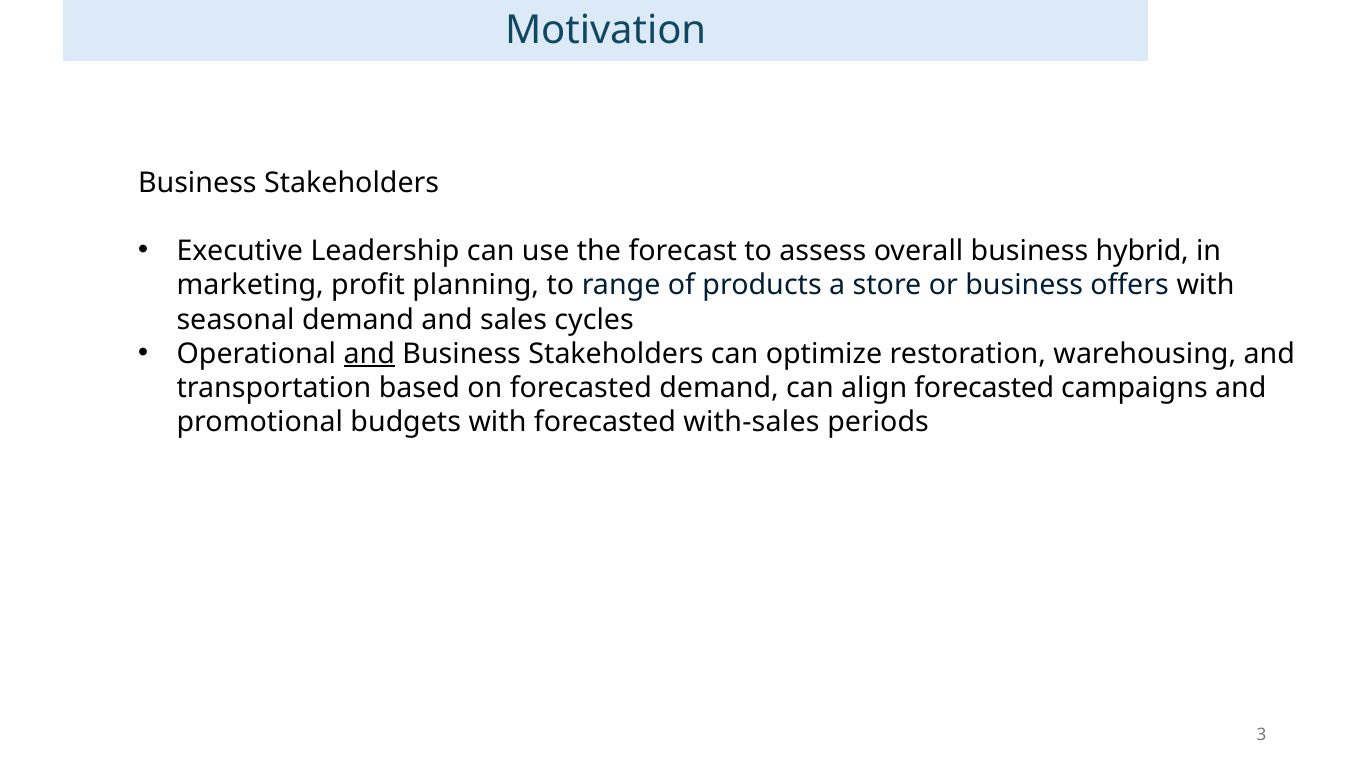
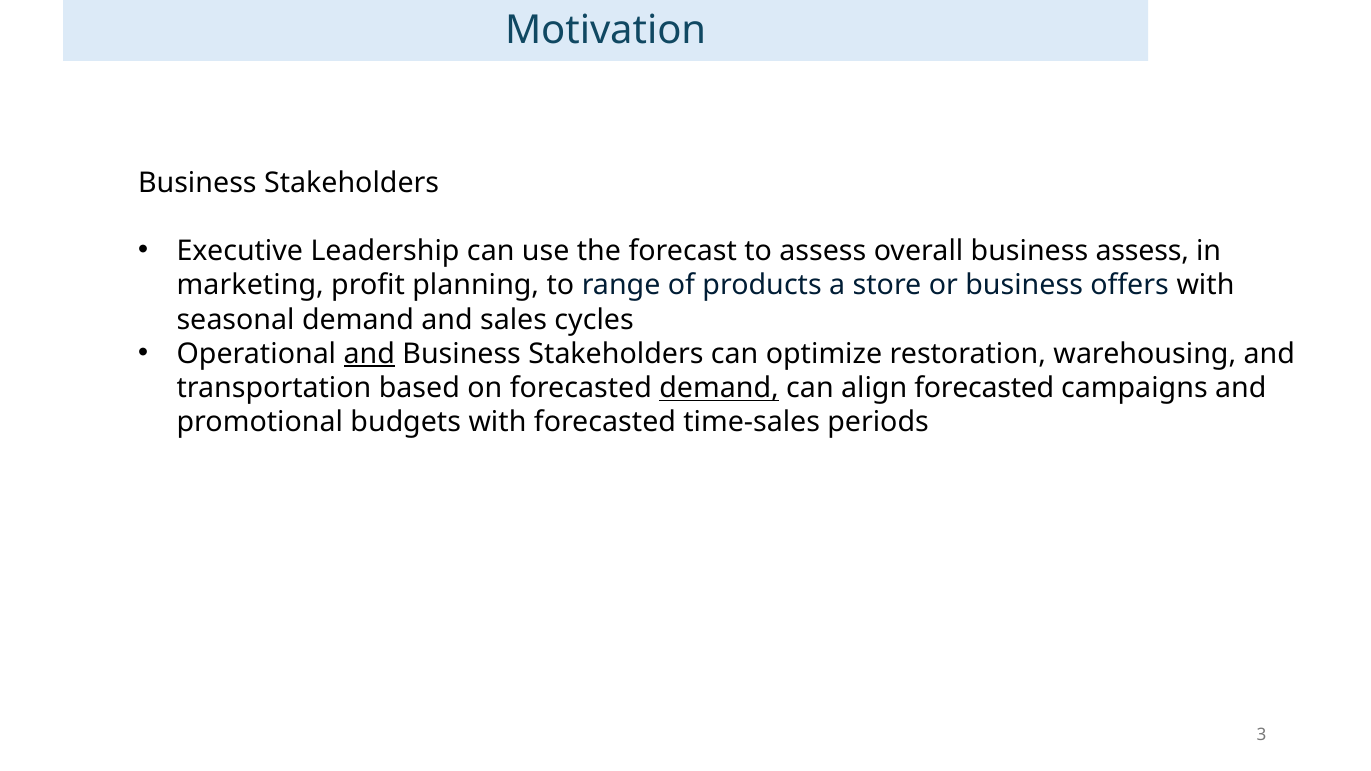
business hybrid: hybrid -> assess
demand at (719, 388) underline: none -> present
with-sales: with-sales -> time-sales
